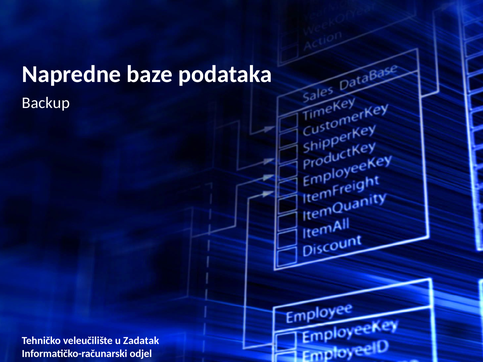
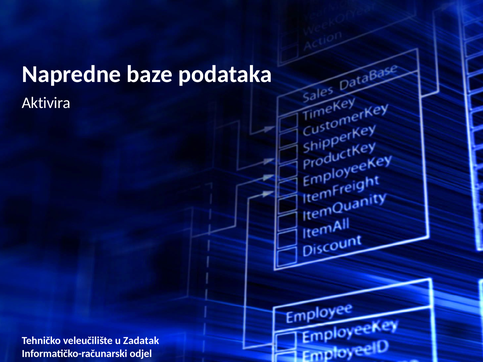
Backup: Backup -> Aktivira
